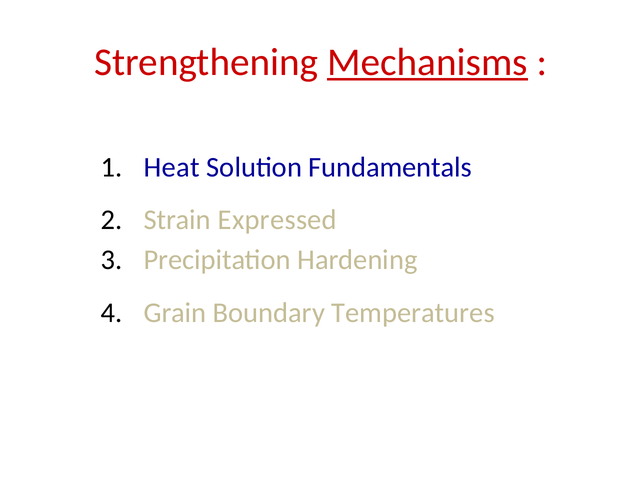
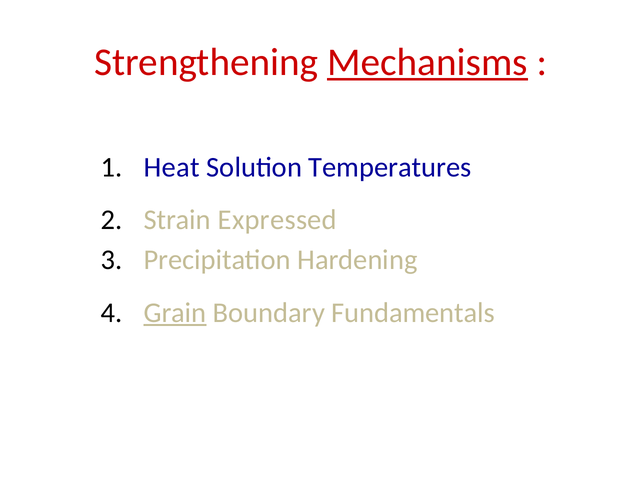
Fundamentals: Fundamentals -> Temperatures
Grain underline: none -> present
Temperatures: Temperatures -> Fundamentals
